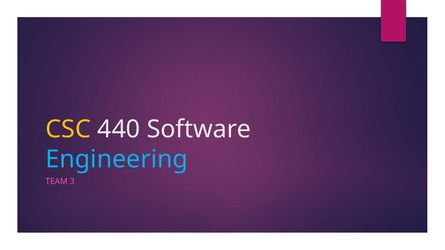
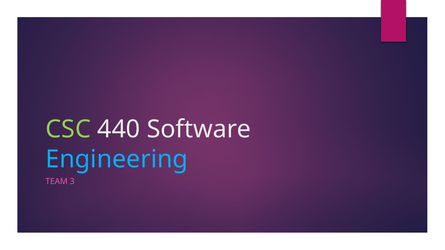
CSC colour: yellow -> light green
